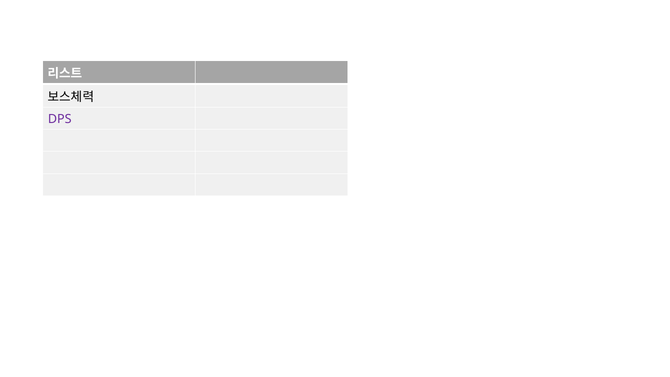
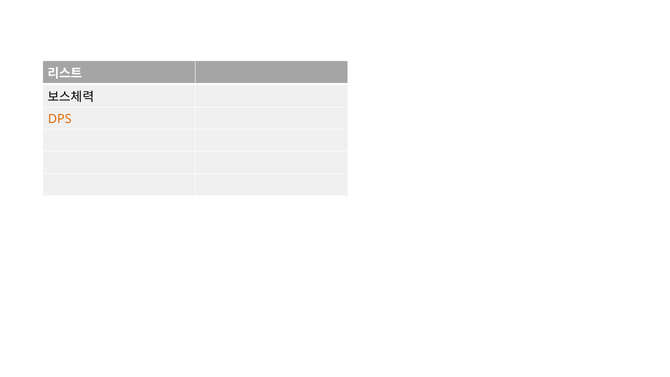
DPS colour: purple -> orange
